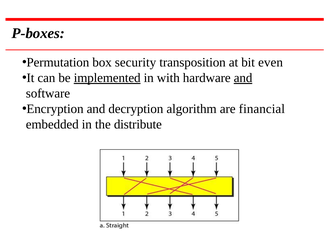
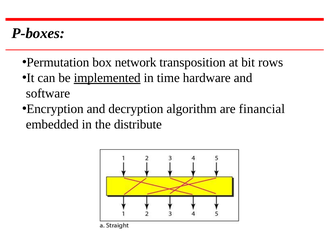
security: security -> network
even: even -> rows
with: with -> time
and at (243, 78) underline: present -> none
